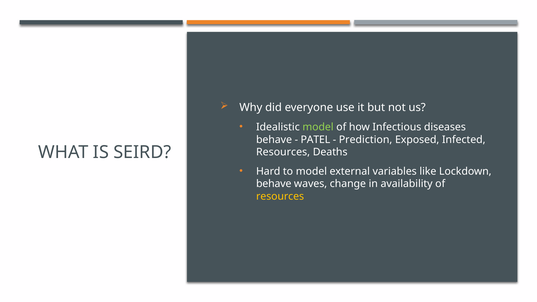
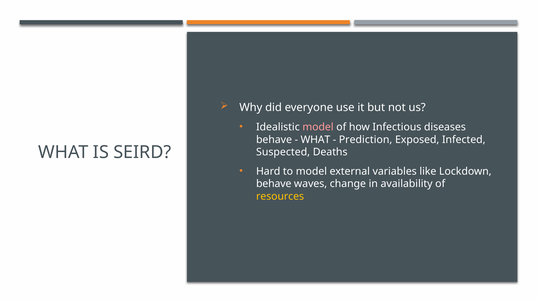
model at (318, 127) colour: light green -> pink
PATEL at (315, 140): PATEL -> WHAT
Resources at (283, 152): Resources -> Suspected
